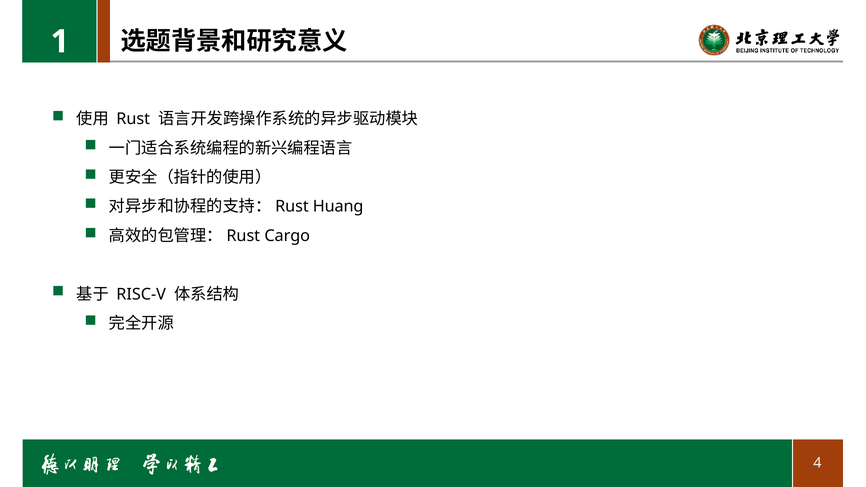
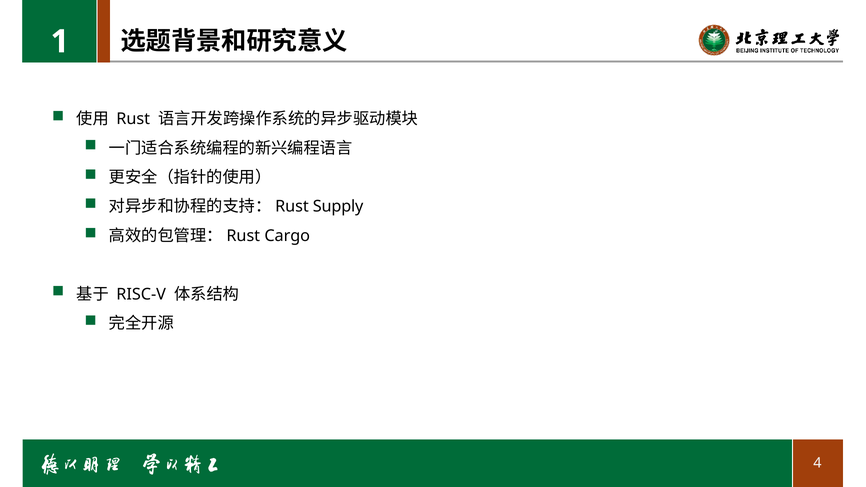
Huang: Huang -> Supply
